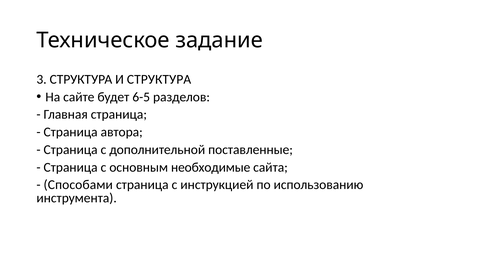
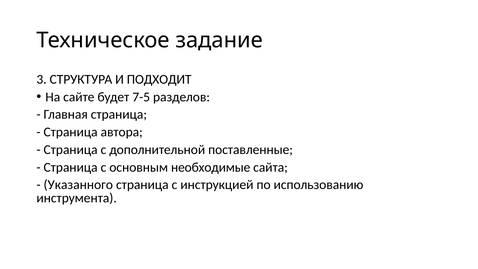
И СТРУКТУРА: СТРУКТУРА -> ПОДХОДИТ
6-5: 6-5 -> 7-5
Способами: Способами -> Указанного
